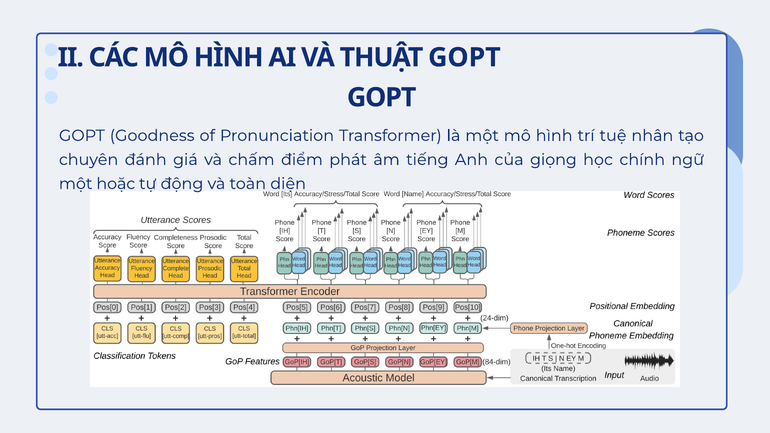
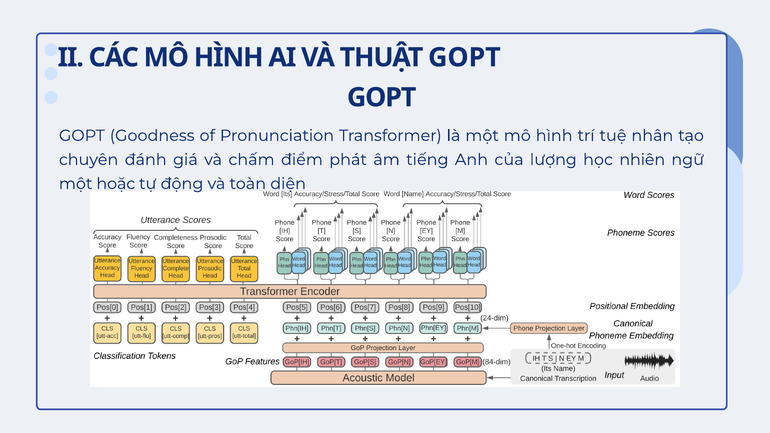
giọng: giọng -> lượng
chính: chính -> nhiên
